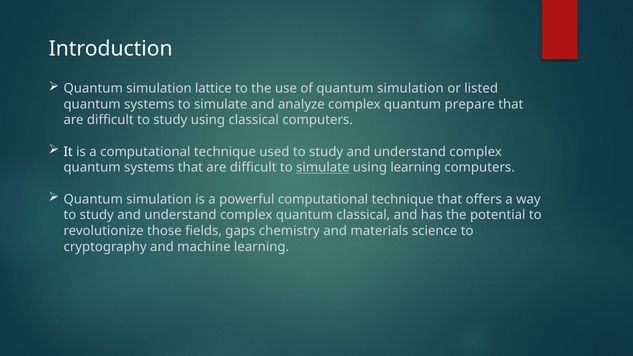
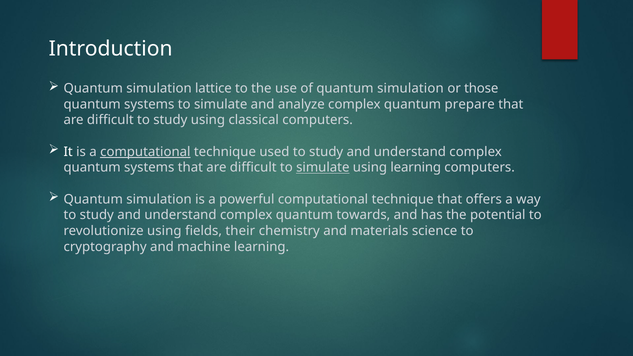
listed: listed -> those
computational at (145, 152) underline: none -> present
quantum classical: classical -> towards
revolutionize those: those -> using
gaps: gaps -> their
